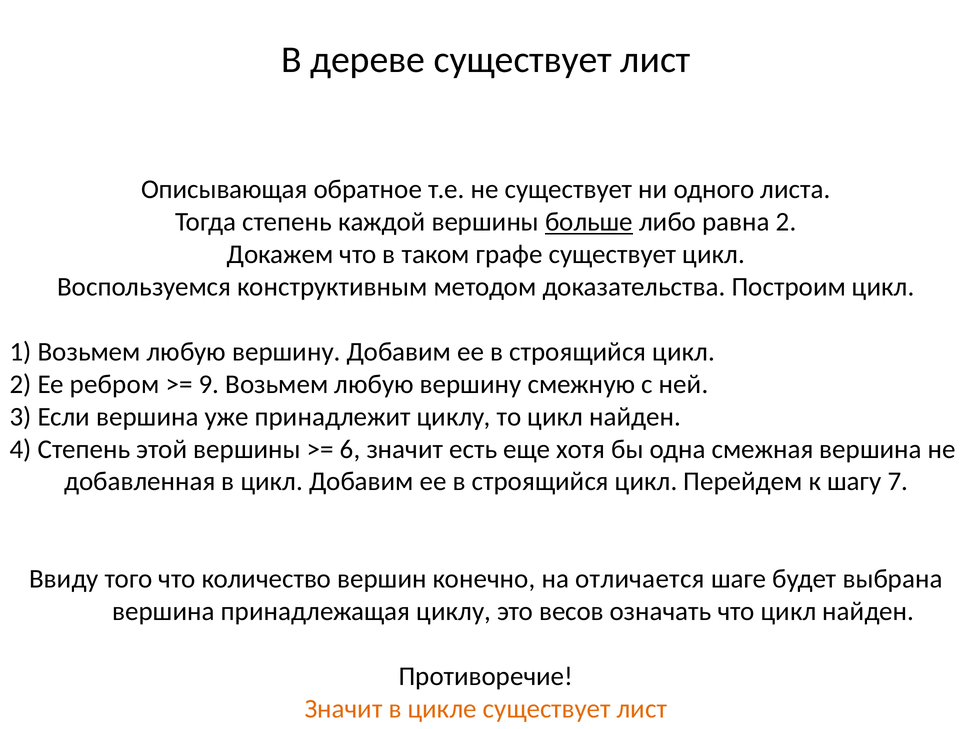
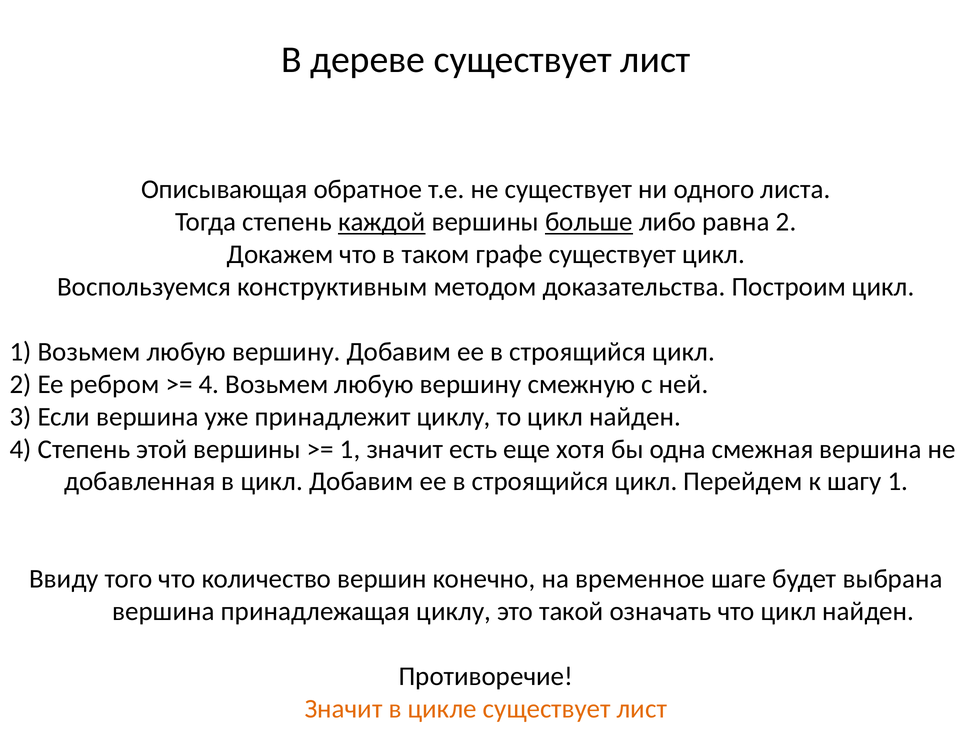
каждой underline: none -> present
9 at (209, 384): 9 -> 4
6 at (350, 449): 6 -> 1
шагу 7: 7 -> 1
отличается: отличается -> временное
весов: весов -> такой
